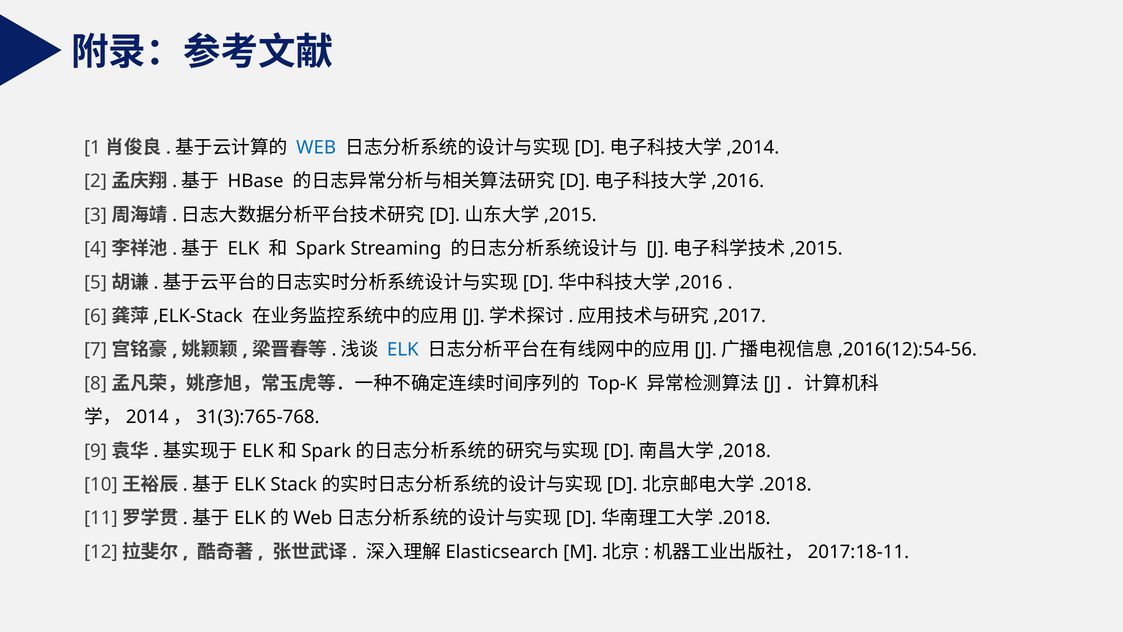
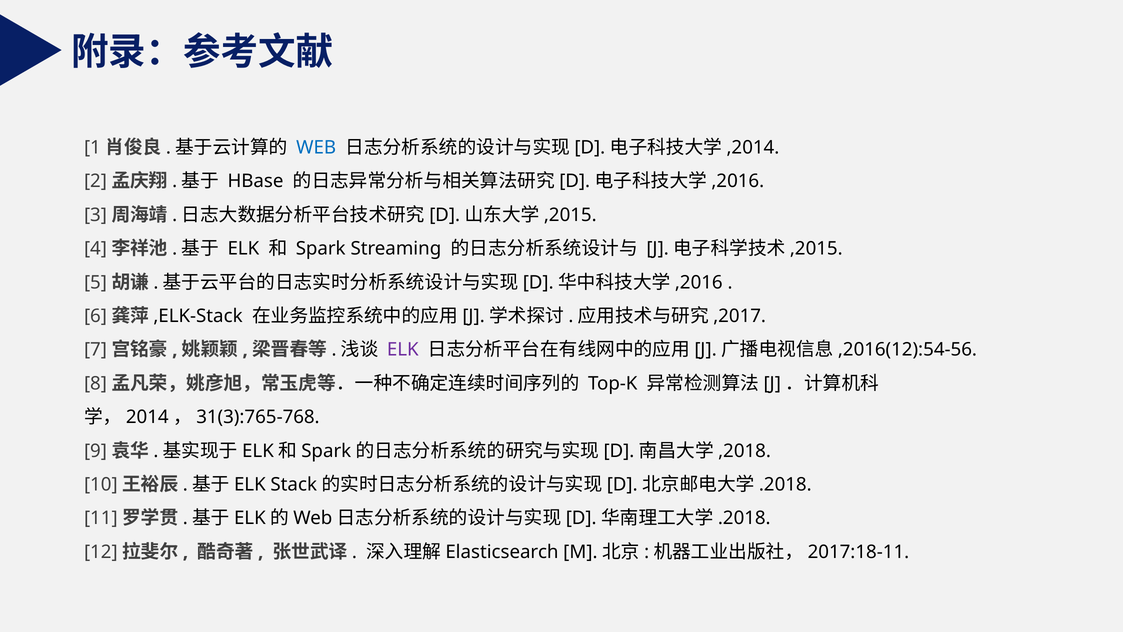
ELK at (403, 350) colour: blue -> purple
